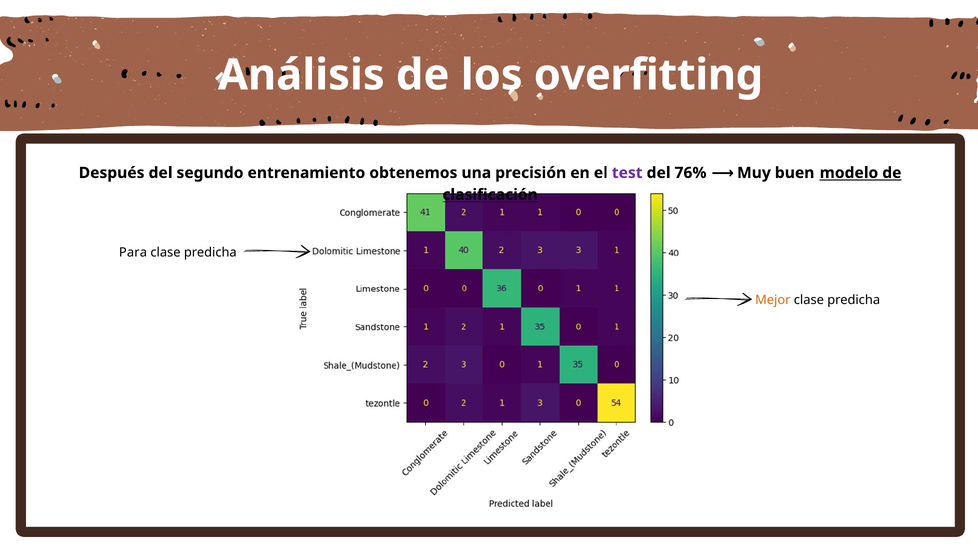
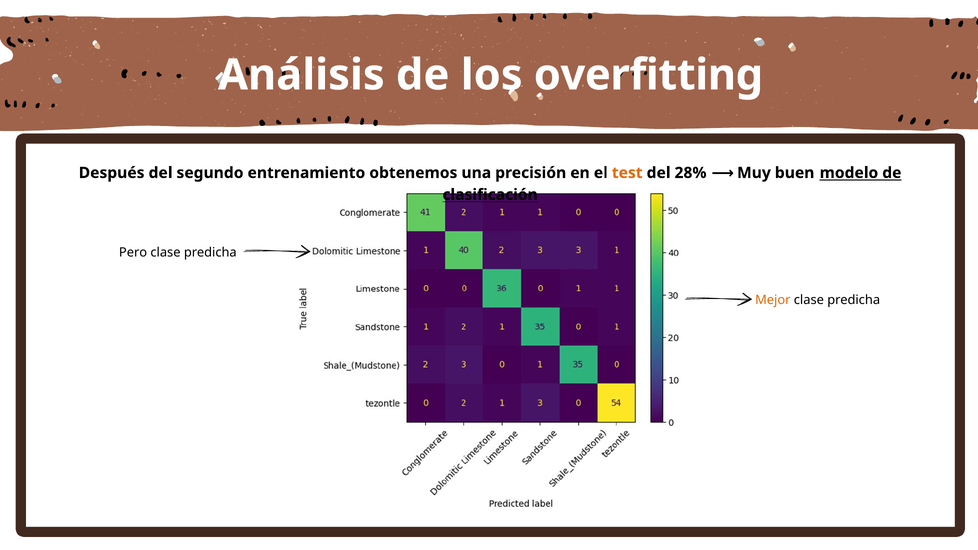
test colour: purple -> orange
76%: 76% -> 28%
Para: Para -> Pero
